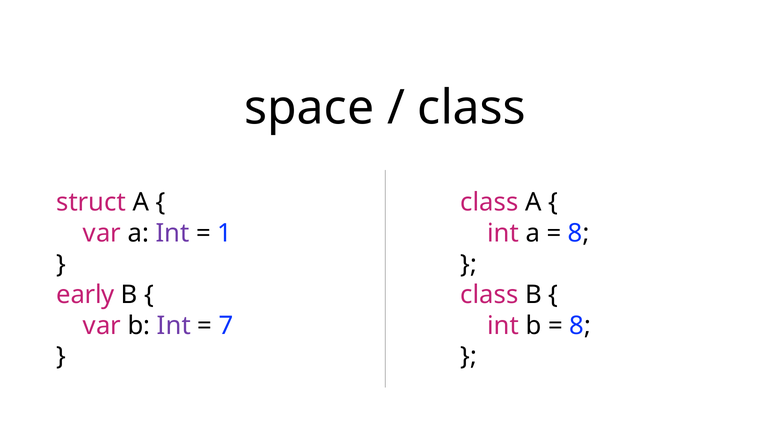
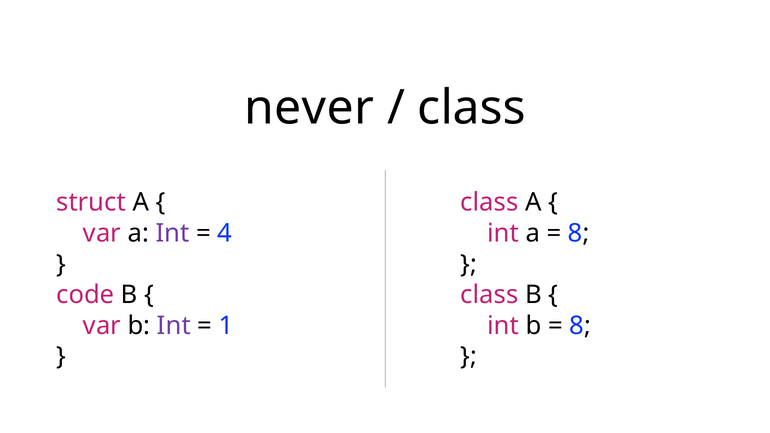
space: space -> never
1: 1 -> 4
early: early -> code
7: 7 -> 1
